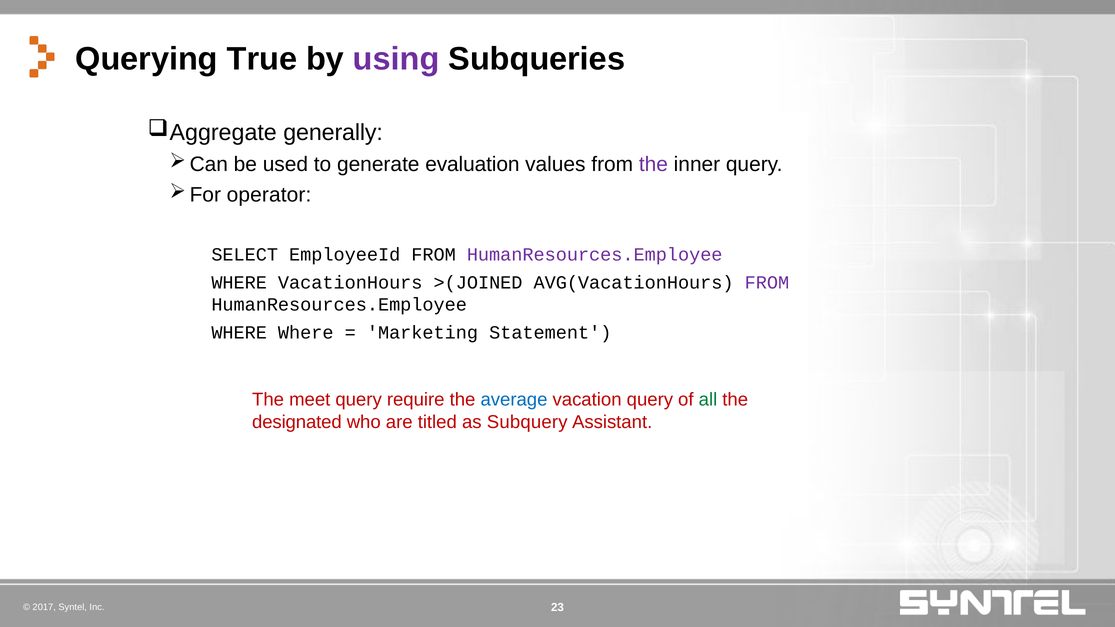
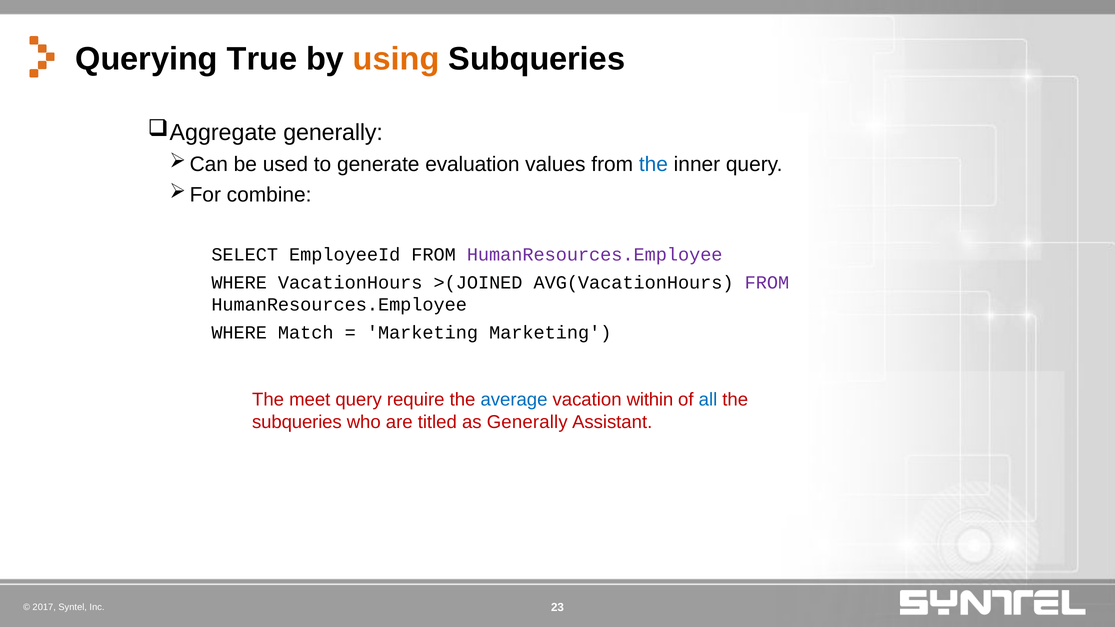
using colour: purple -> orange
the at (653, 164) colour: purple -> blue
operator: operator -> combine
WHERE Where: Where -> Match
Marketing Statement: Statement -> Marketing
vacation query: query -> within
all colour: green -> blue
designated at (297, 422): designated -> subqueries
as Subquery: Subquery -> Generally
